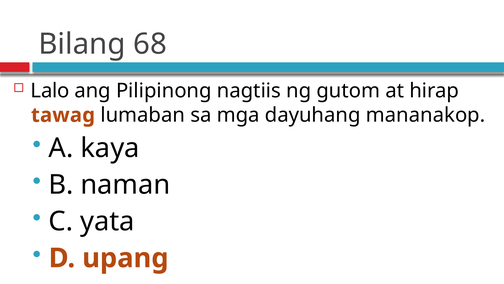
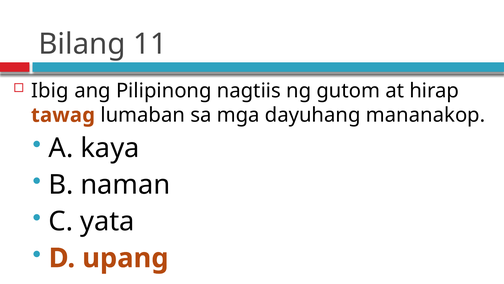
68: 68 -> 11
Lalo: Lalo -> Ibig
